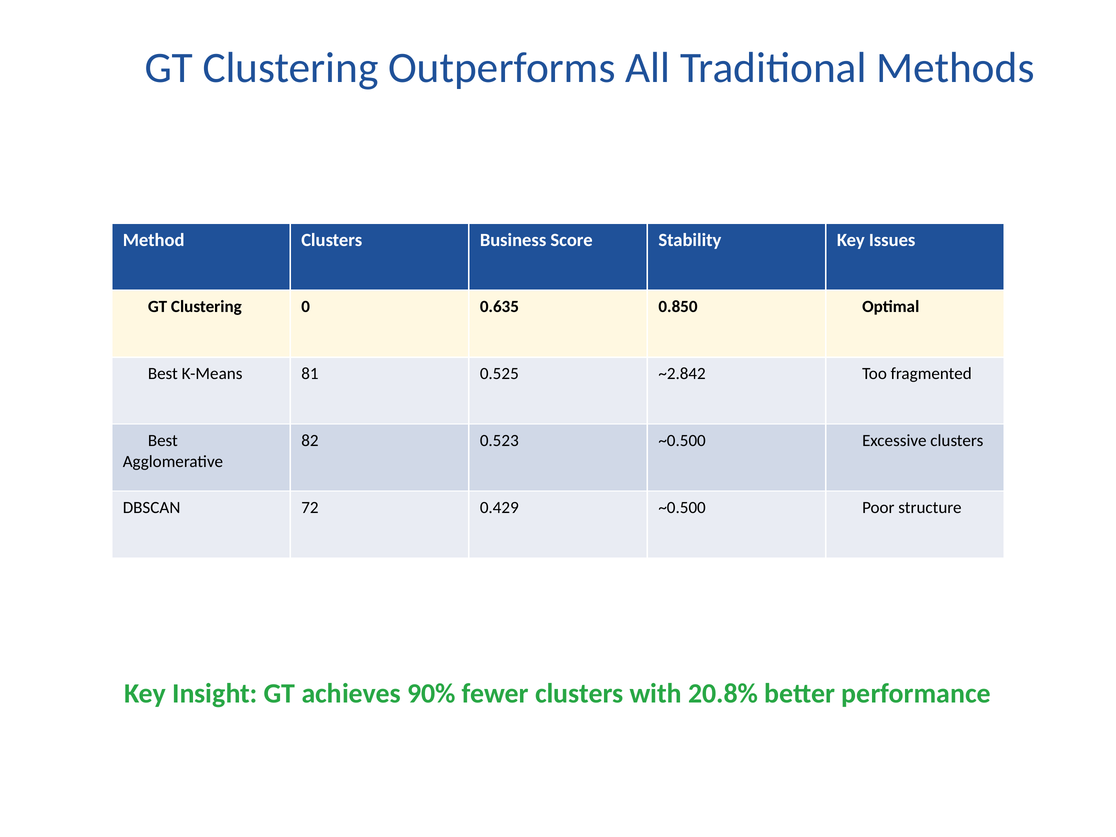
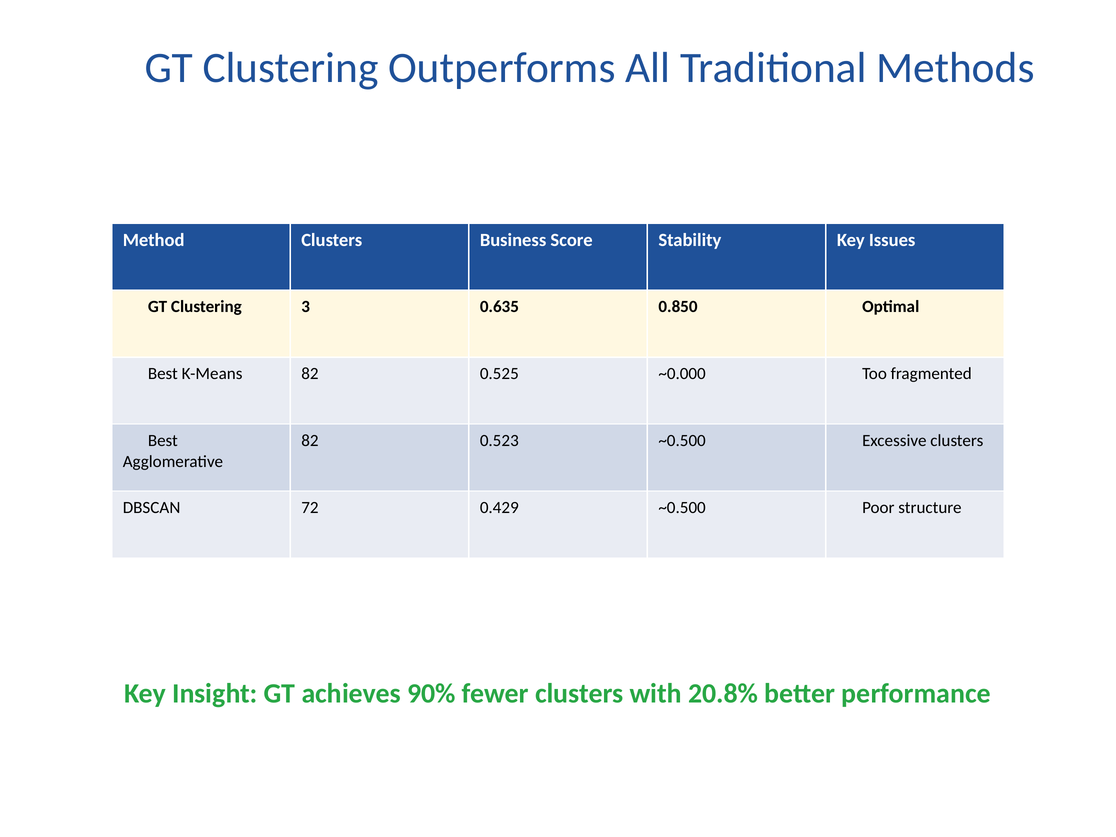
0: 0 -> 3
K-Means 81: 81 -> 82
~2.842: ~2.842 -> ~0.000
